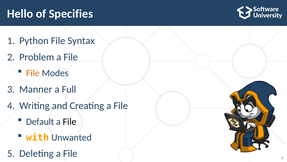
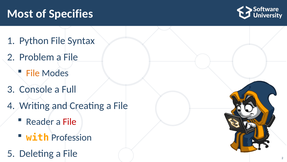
Hello: Hello -> Most
Manner: Manner -> Console
Default: Default -> Reader
File at (70, 121) colour: black -> red
Unwanted: Unwanted -> Profession
